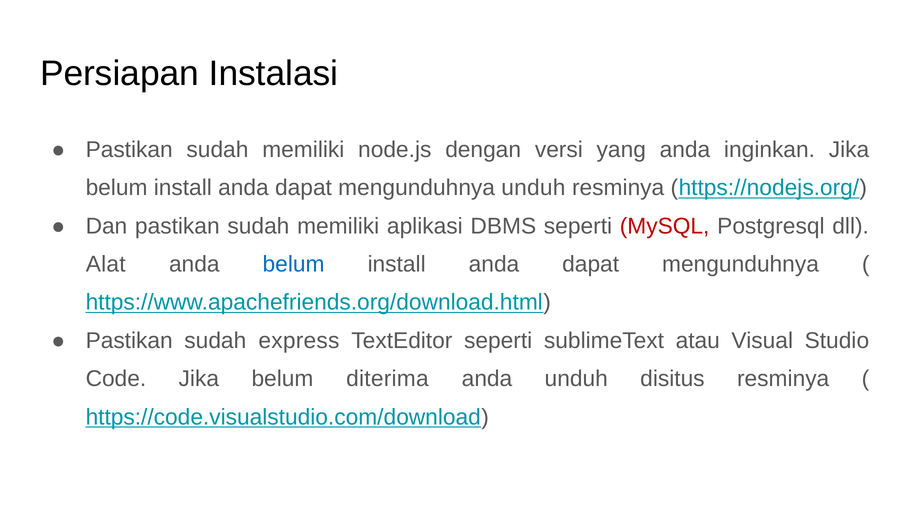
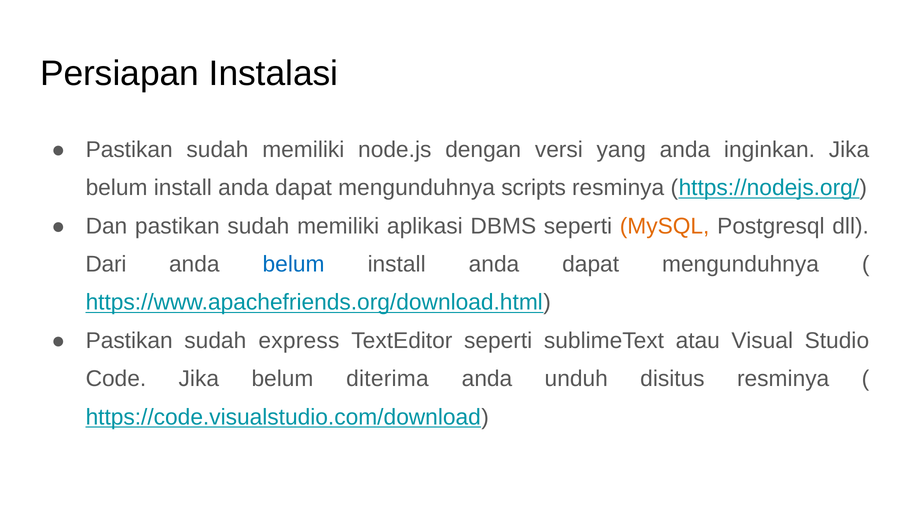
mengunduhnya unduh: unduh -> scripts
MySQL colour: red -> orange
Alat: Alat -> Dari
